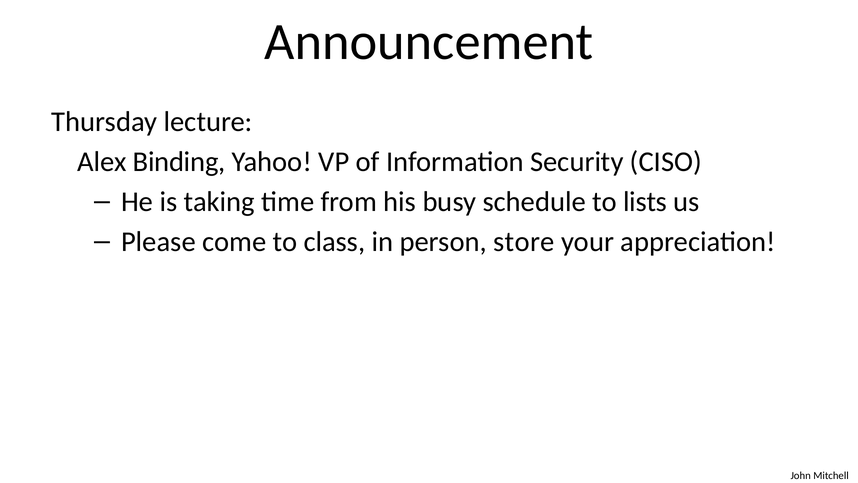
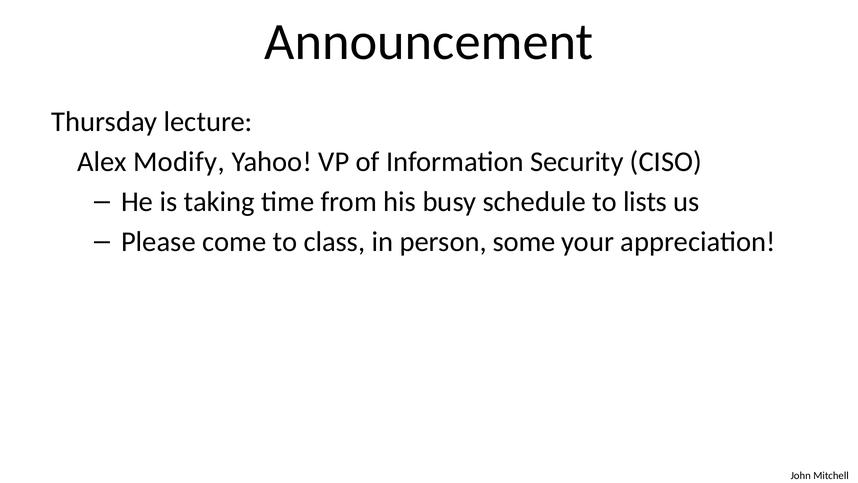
Binding: Binding -> Modify
store: store -> some
